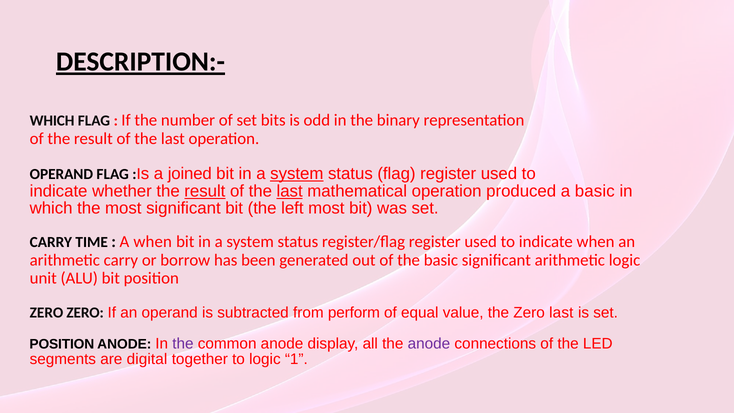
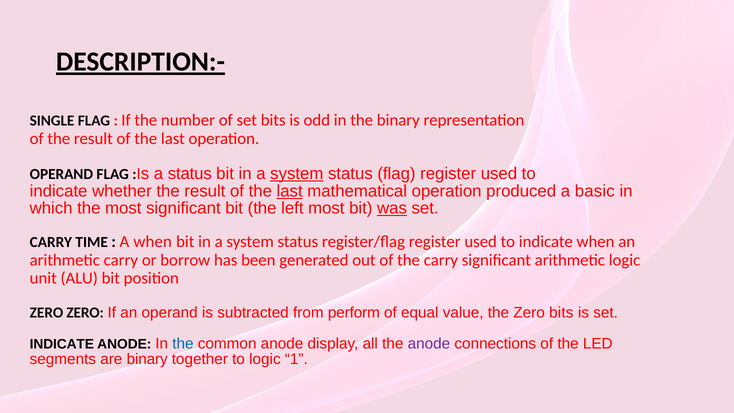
WHICH at (52, 121): WHICH -> SINGLE
a joined: joined -> status
result at (205, 191) underline: present -> none
was underline: none -> present
the basic: basic -> carry
Zero last: last -> bits
POSITION at (62, 344): POSITION -> INDICATE
the at (183, 344) colour: purple -> blue
are digital: digital -> binary
